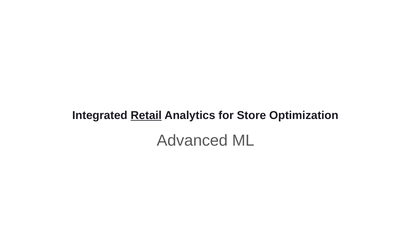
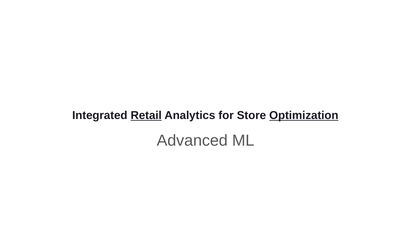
Optimization underline: none -> present
